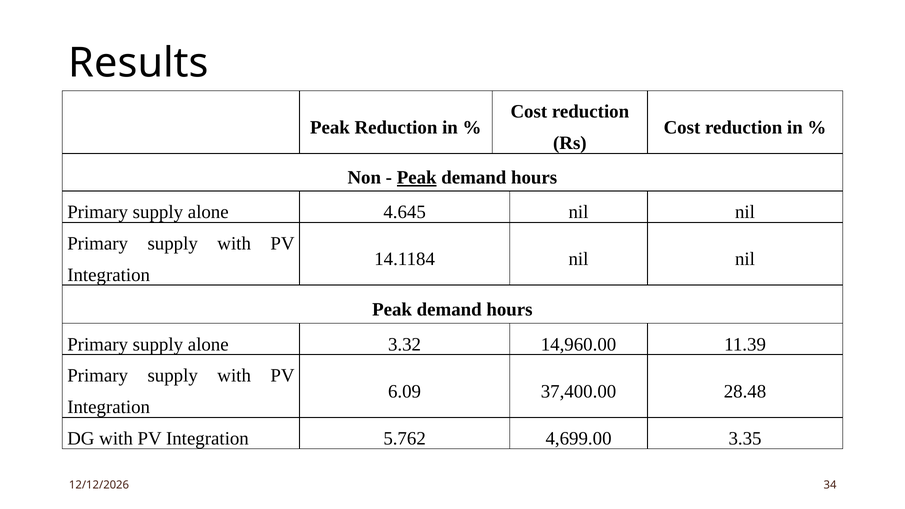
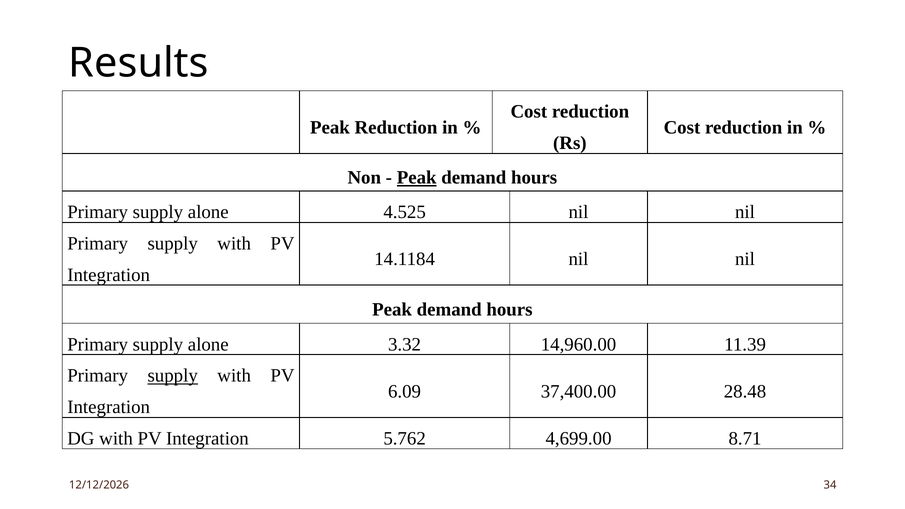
4.645: 4.645 -> 4.525
supply at (173, 376) underline: none -> present
3.35: 3.35 -> 8.71
